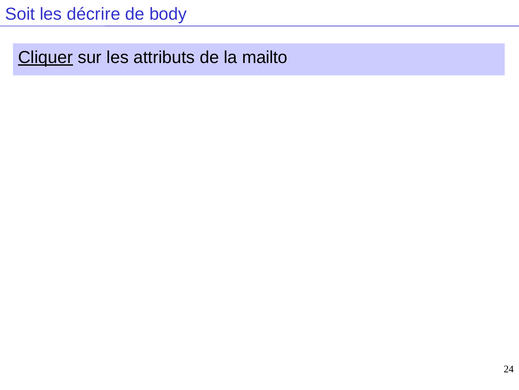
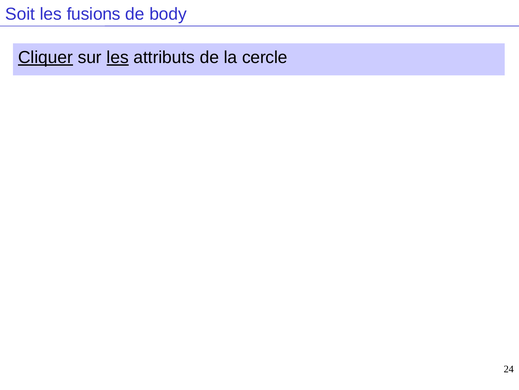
décrire: décrire -> fusions
les at (118, 57) underline: none -> present
mailto: mailto -> cercle
